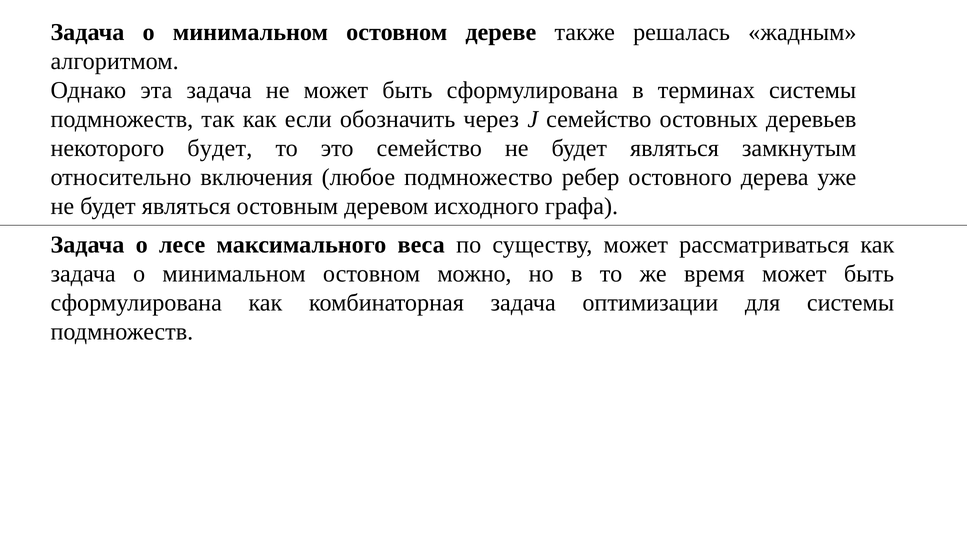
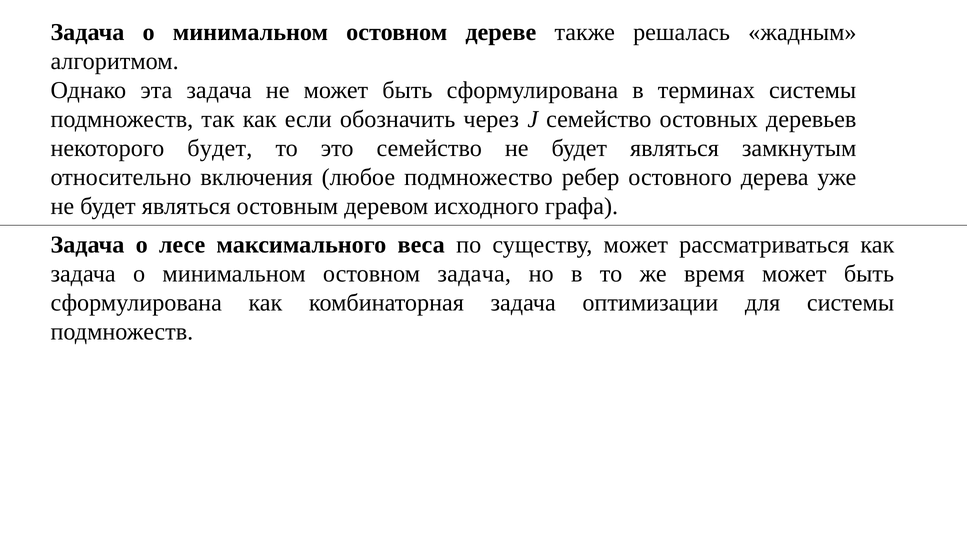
остовном можно: можно -> задача
